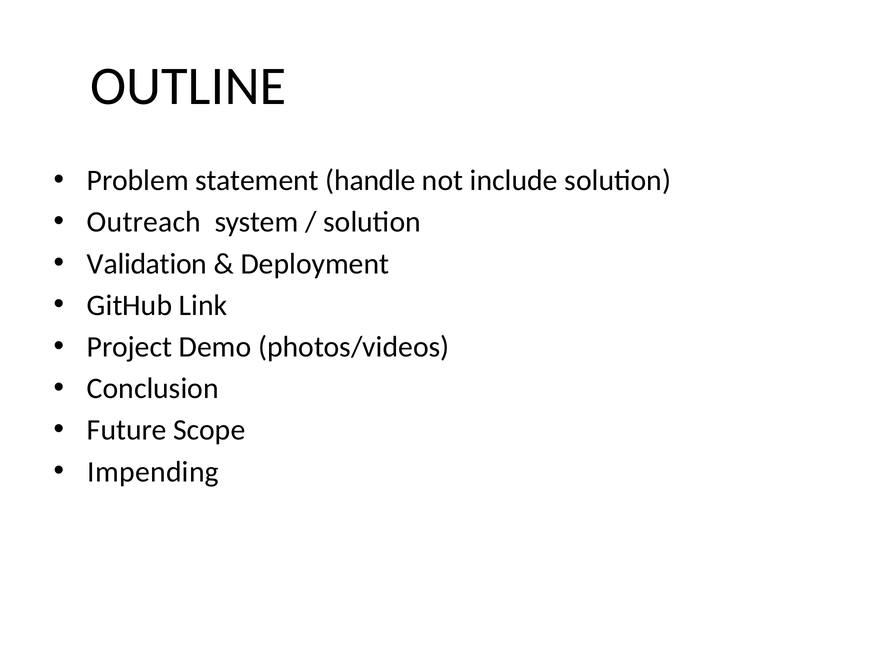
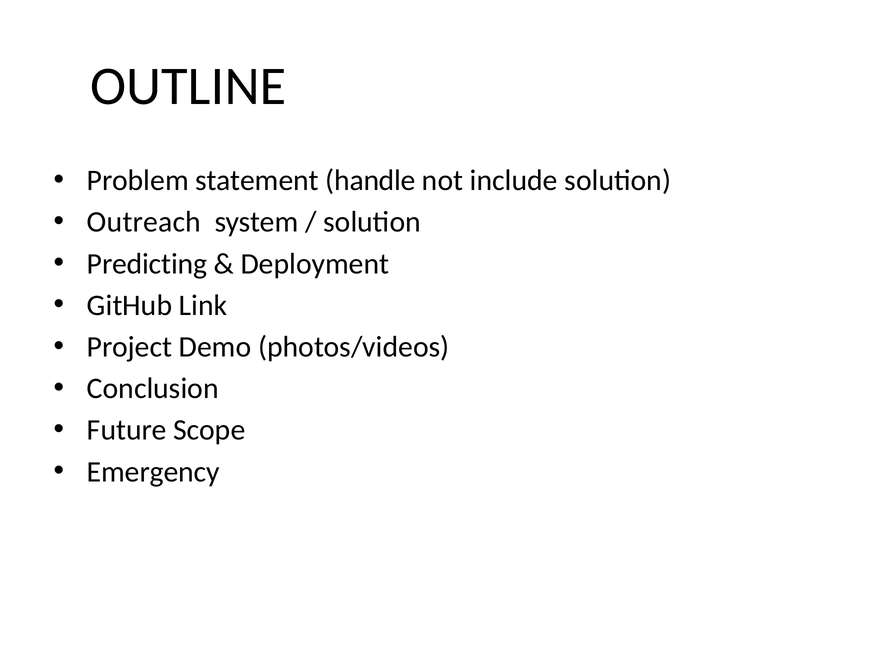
Validation: Validation -> Predicting
Impending: Impending -> Emergency
